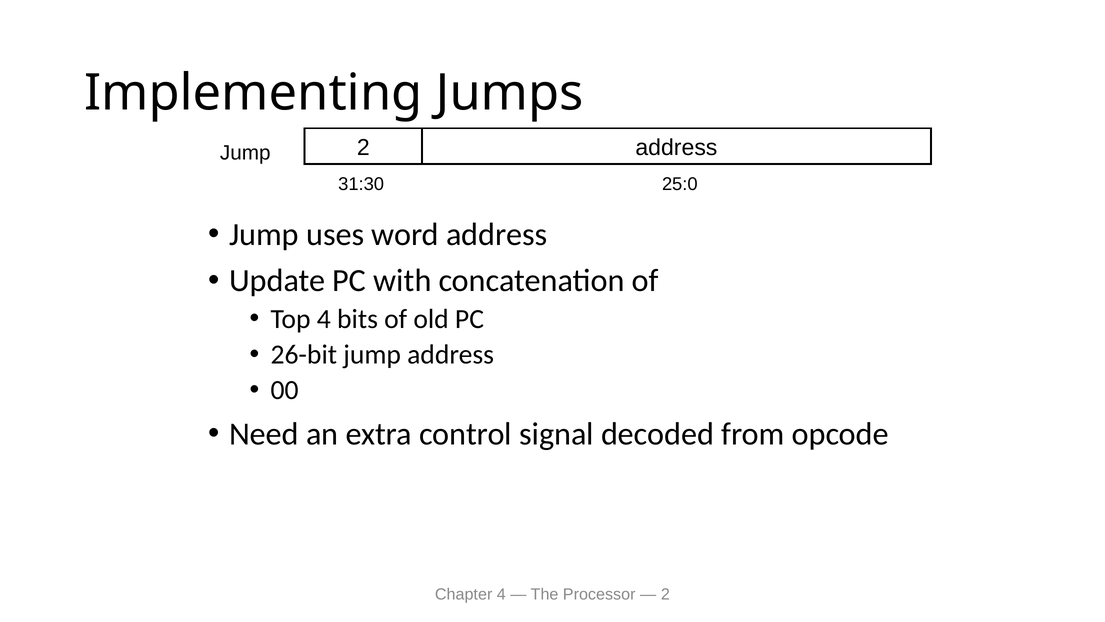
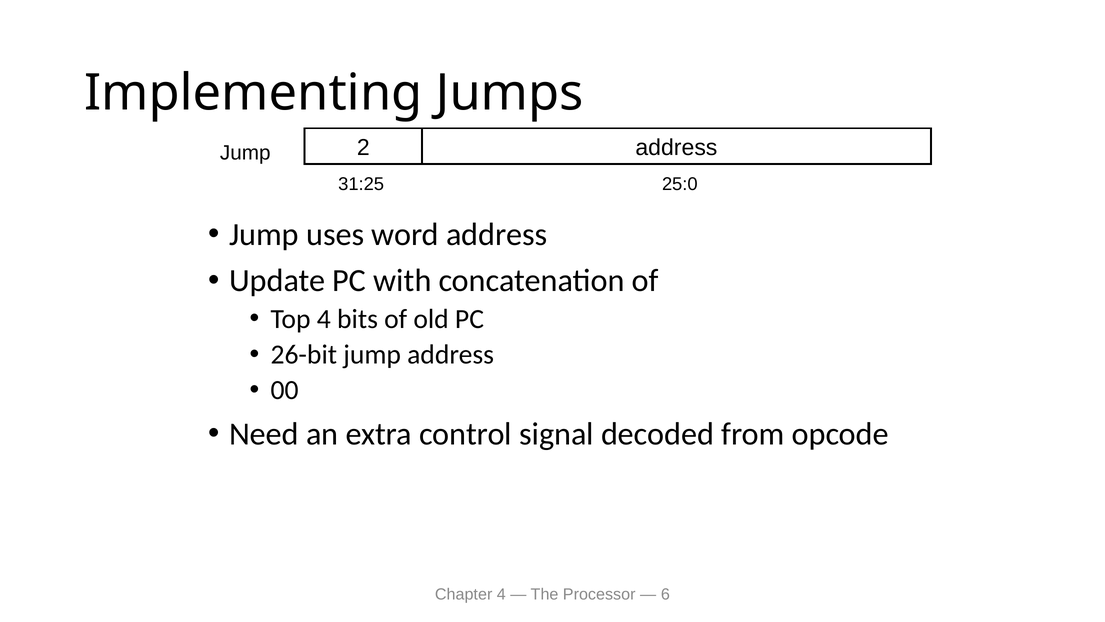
31:30: 31:30 -> 31:25
2 at (665, 594): 2 -> 6
